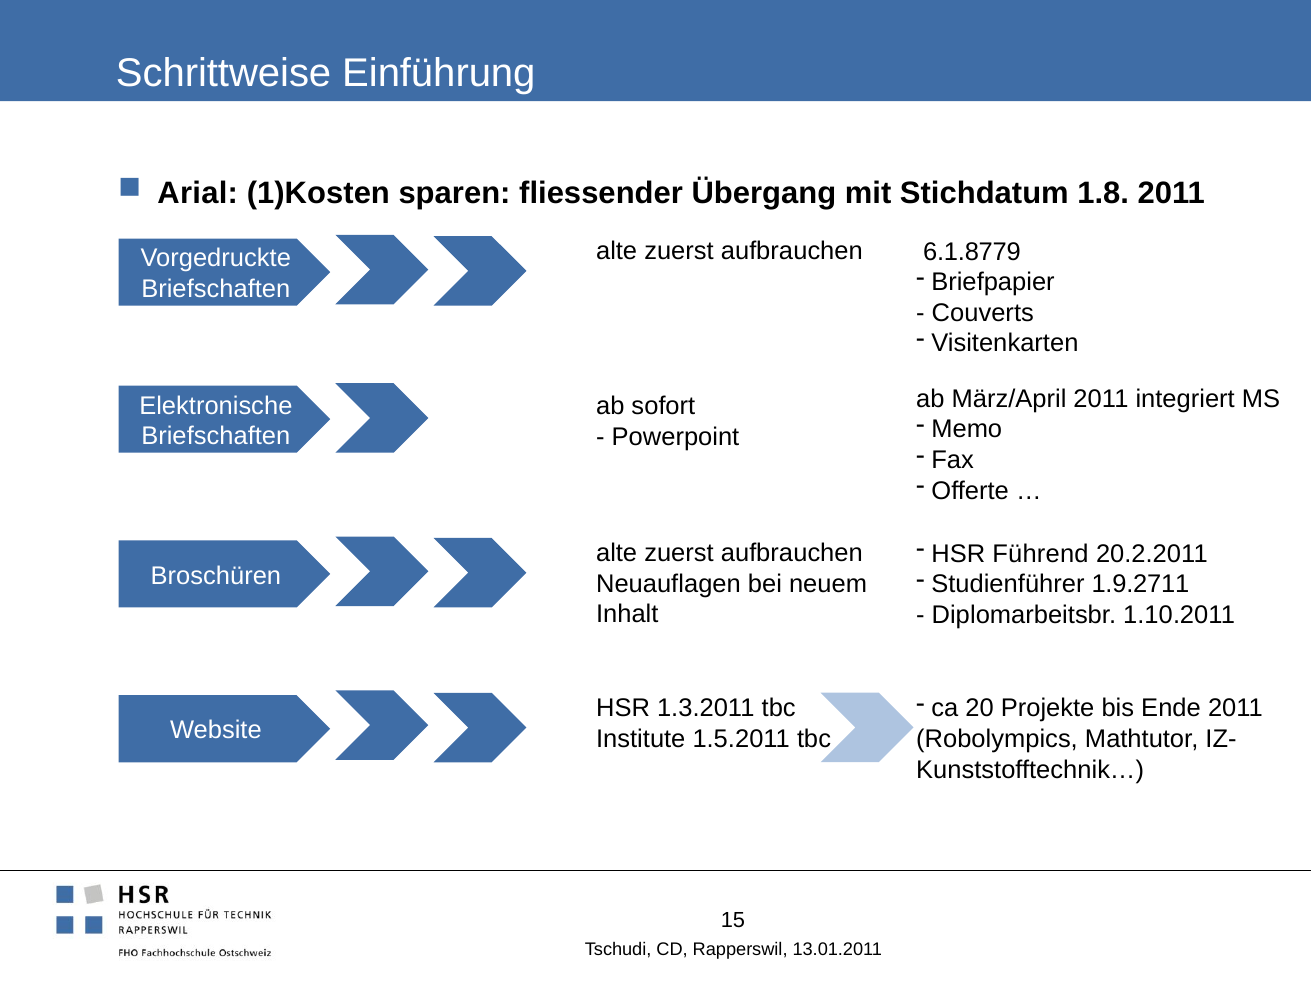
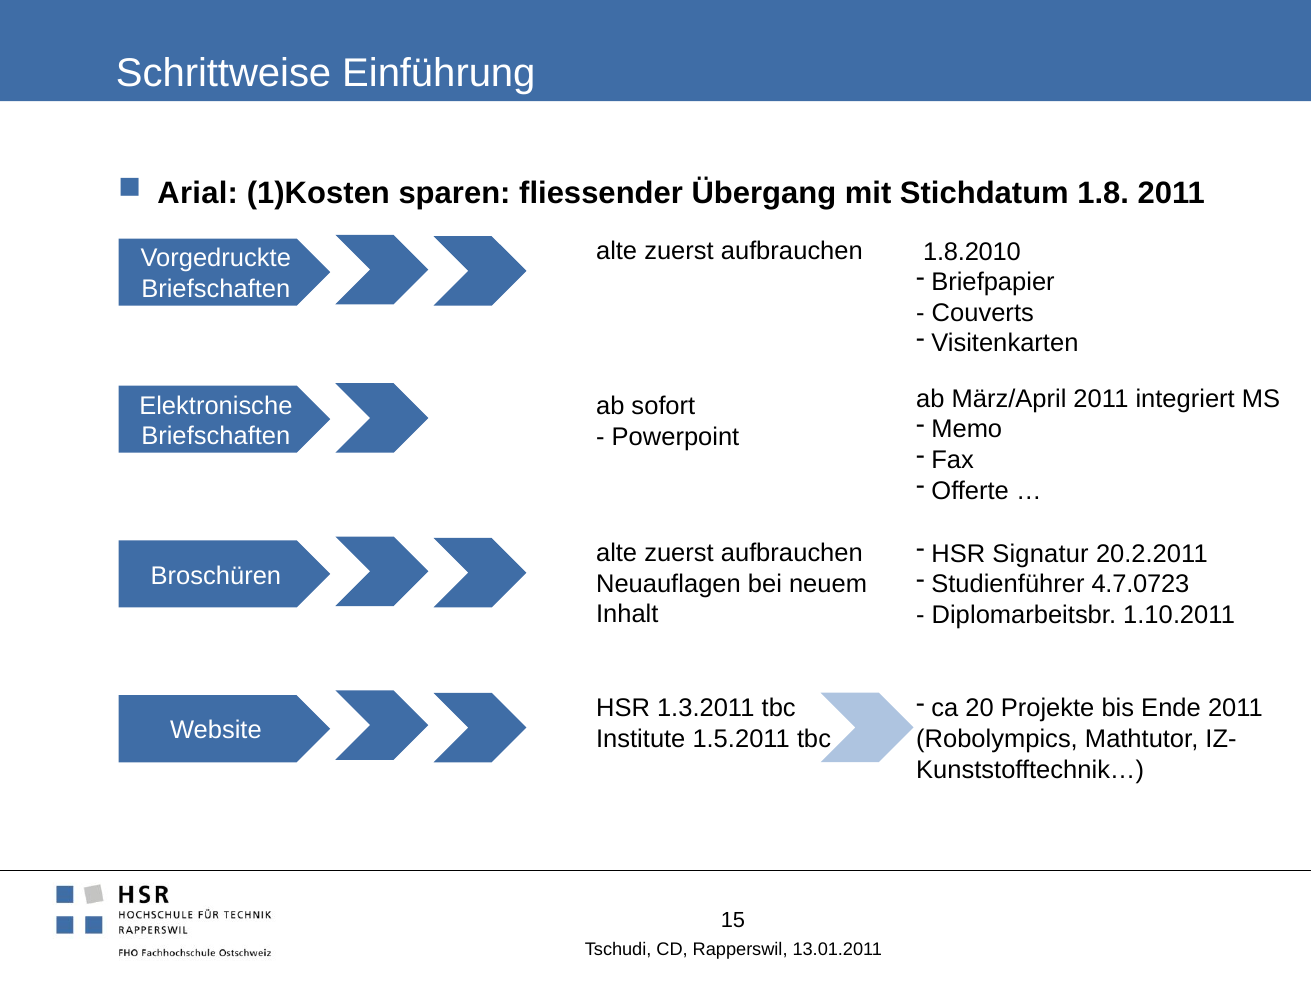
6.1.8779: 6.1.8779 -> 1.8.2010
Führend: Führend -> Signatur
1.9.2711: 1.9.2711 -> 4.7.0723
